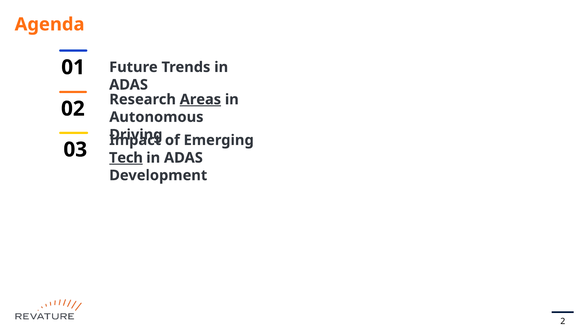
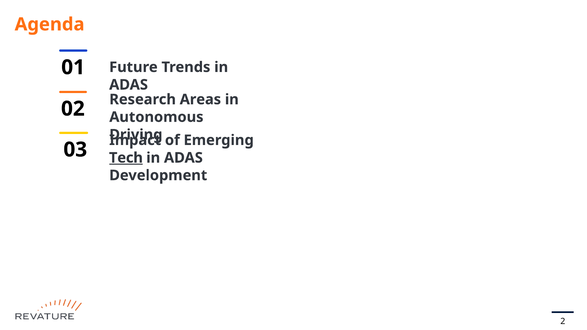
Areas underline: present -> none
